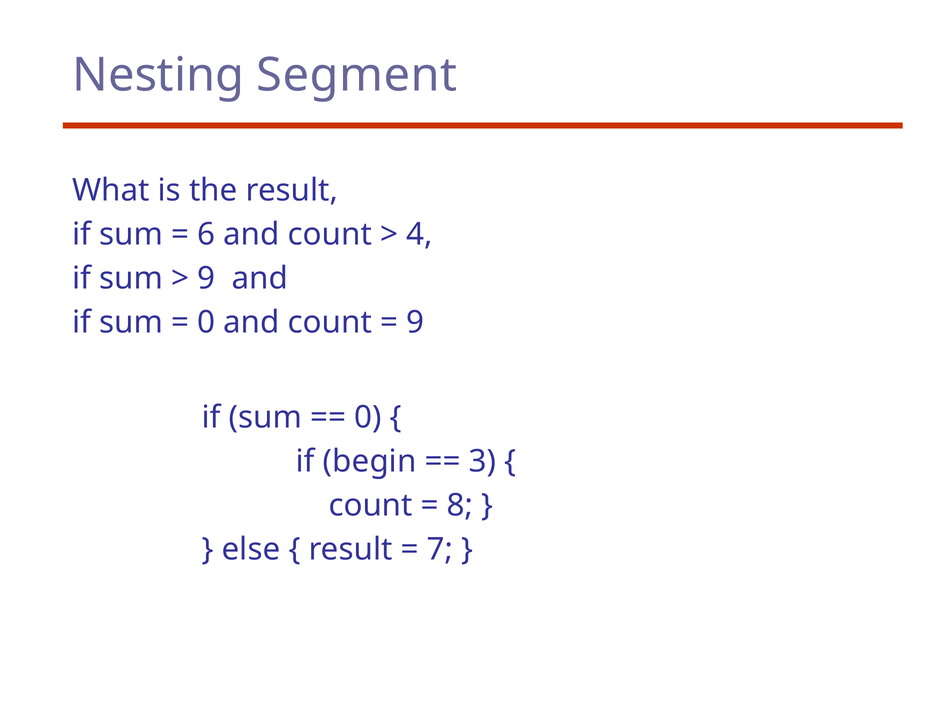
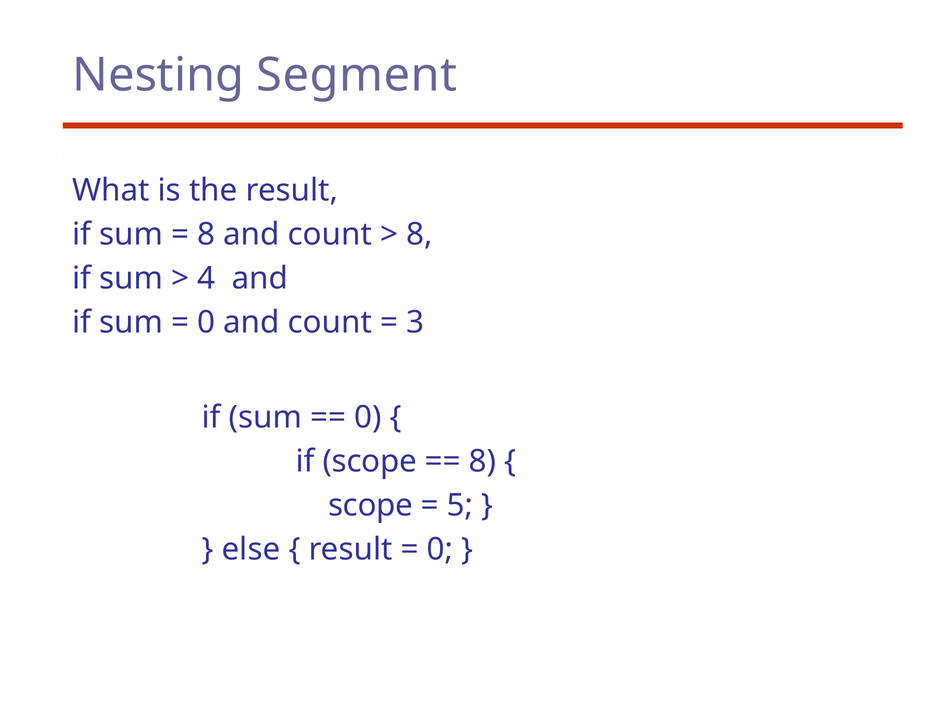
6 at (206, 235): 6 -> 8
4 at (420, 235): 4 -> 8
9 at (206, 279): 9 -> 4
9 at (415, 322): 9 -> 3
if begin: begin -> scope
3 at (482, 462): 3 -> 8
count at (371, 506): count -> scope
8: 8 -> 5
7 at (440, 550): 7 -> 0
